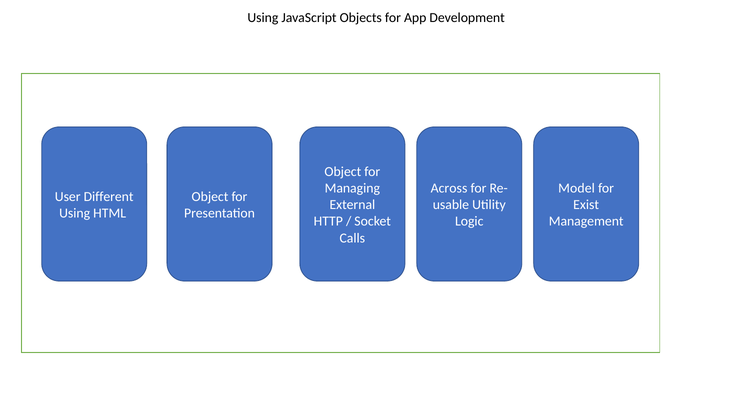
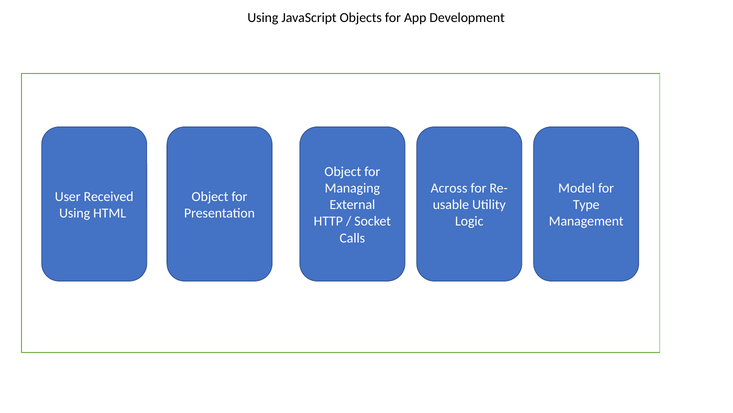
Different: Different -> Received
Exist: Exist -> Type
